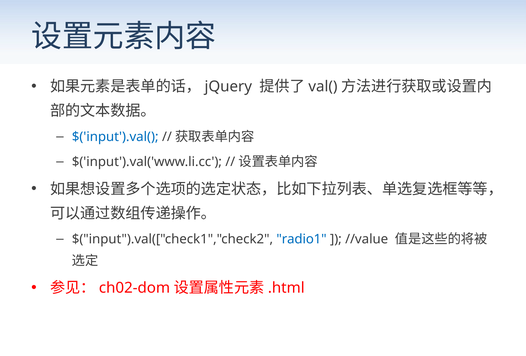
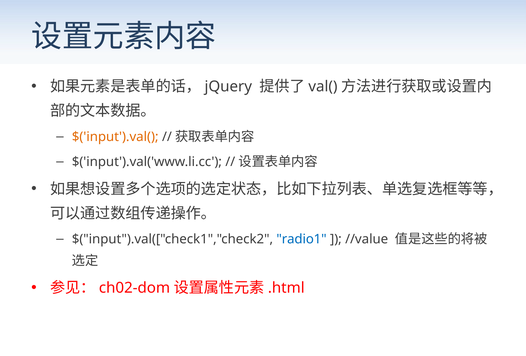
$('input').val( colour: blue -> orange
